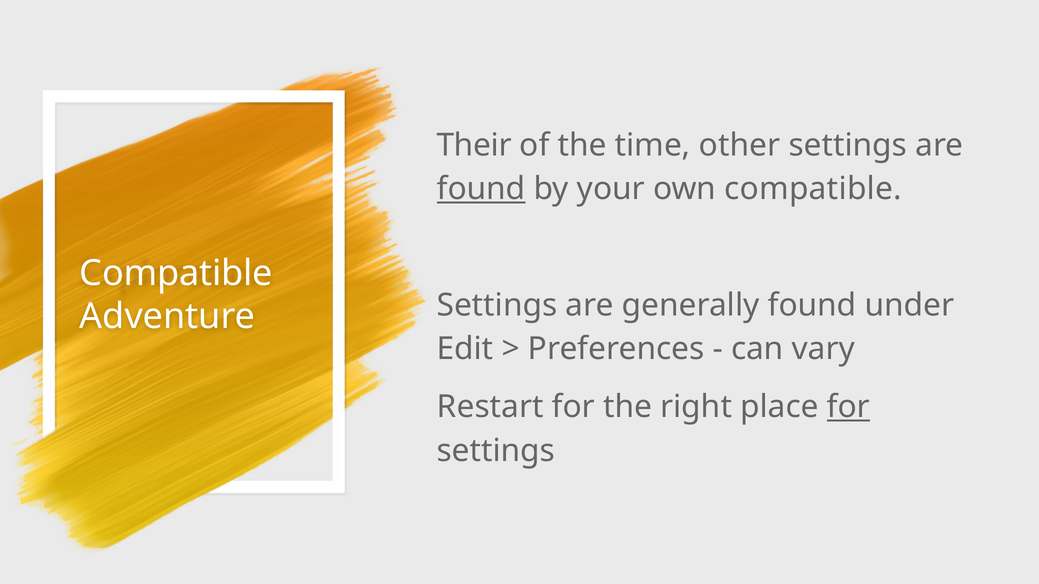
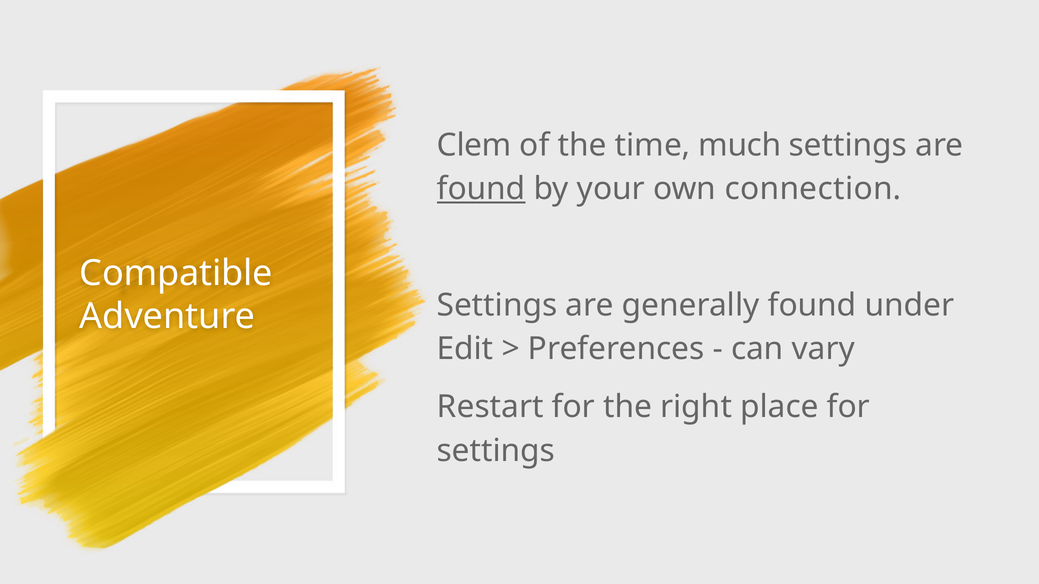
Their: Their -> Clem
other: other -> much
own compatible: compatible -> connection
for at (849, 407) underline: present -> none
